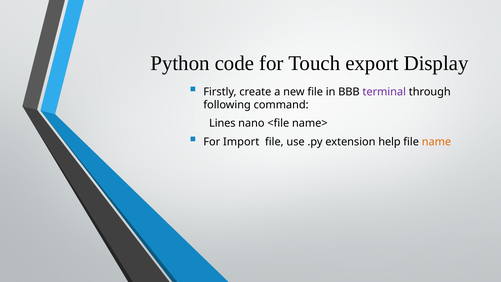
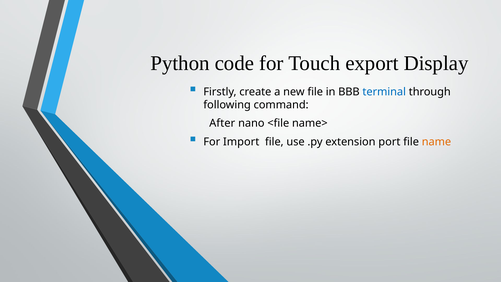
terminal colour: purple -> blue
Lines: Lines -> After
help: help -> port
